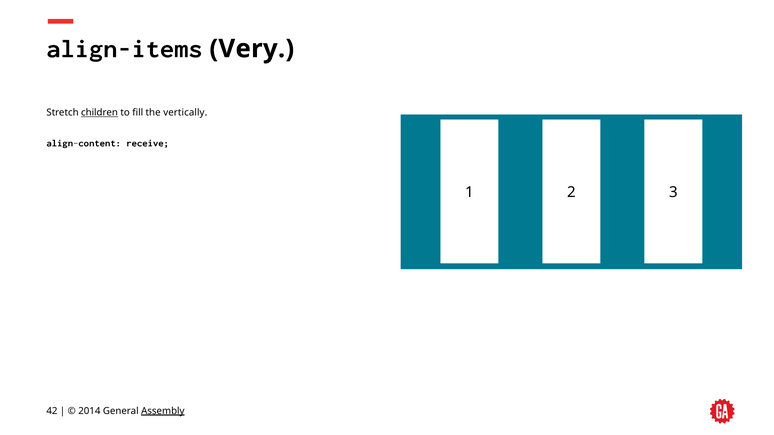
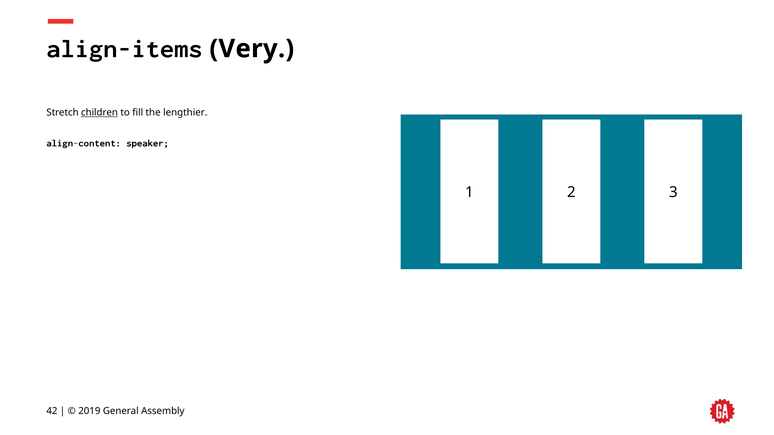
vertically: vertically -> lengthier
receive: receive -> speaker
2014: 2014 -> 2019
Assembly underline: present -> none
